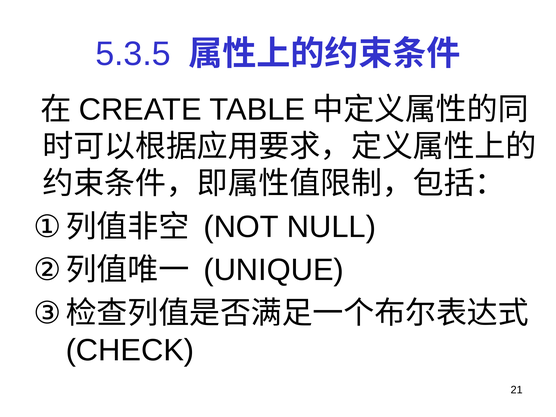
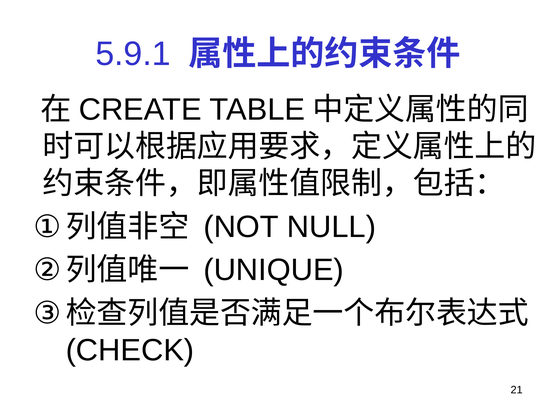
5.3.5: 5.3.5 -> 5.9.1
